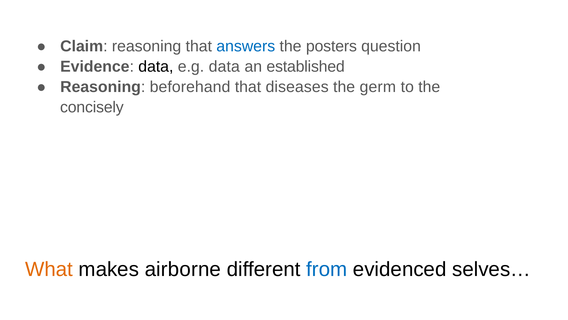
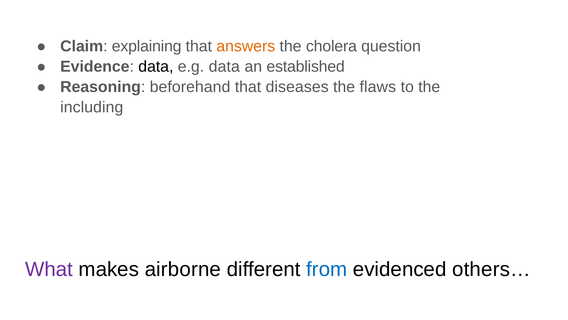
Claim reasoning: reasoning -> explaining
answers colour: blue -> orange
posters: posters -> cholera
germ: germ -> flaws
concisely: concisely -> including
What colour: orange -> purple
selves…: selves… -> others…
